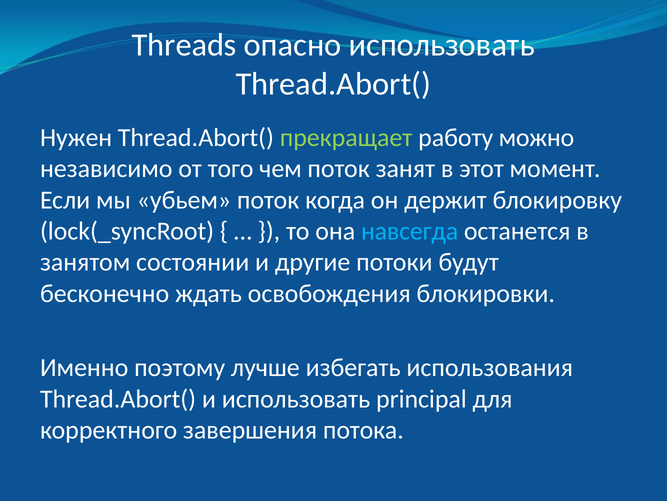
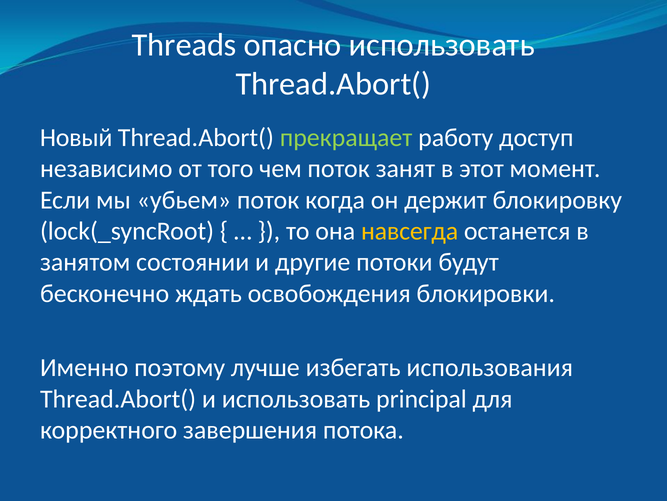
Нужен: Нужен -> Новый
можно: можно -> доступ
навсегда colour: light blue -> yellow
